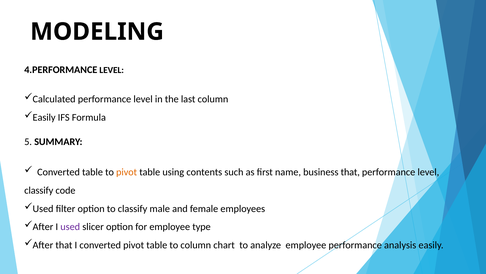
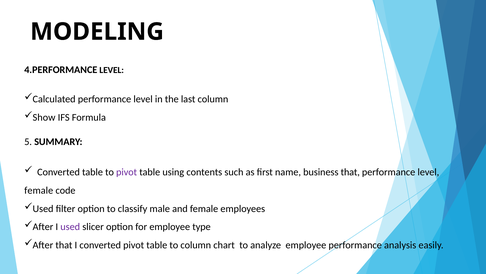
Easily at (44, 117): Easily -> Show
pivot at (127, 172) colour: orange -> purple
classify at (39, 190): classify -> female
